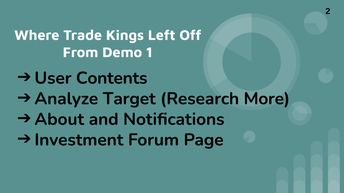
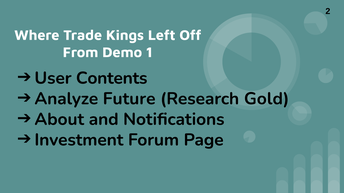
Target: Target -> Future
More: More -> Gold
